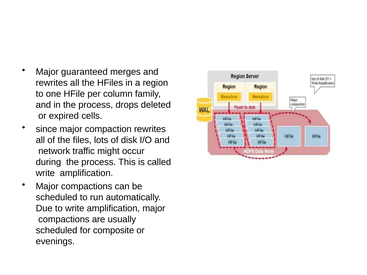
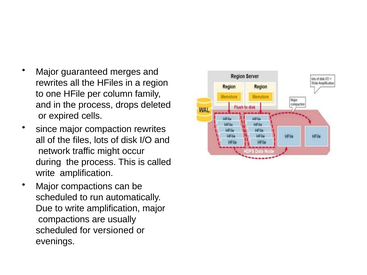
composite: composite -> versioned
